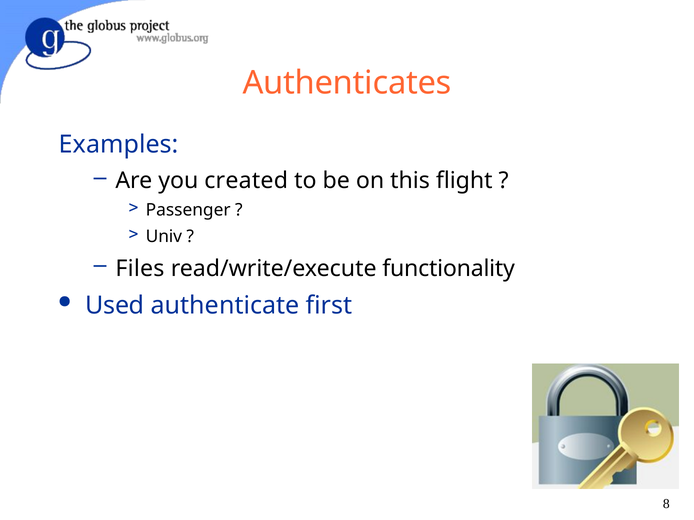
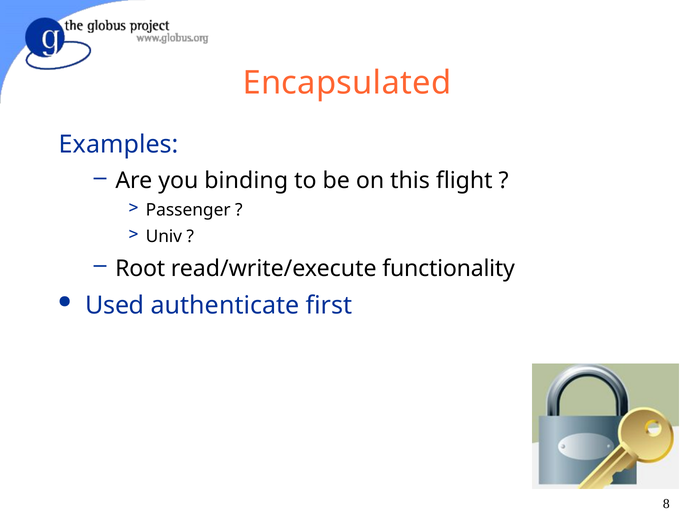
Authenticates: Authenticates -> Encapsulated
created: created -> binding
Files: Files -> Root
